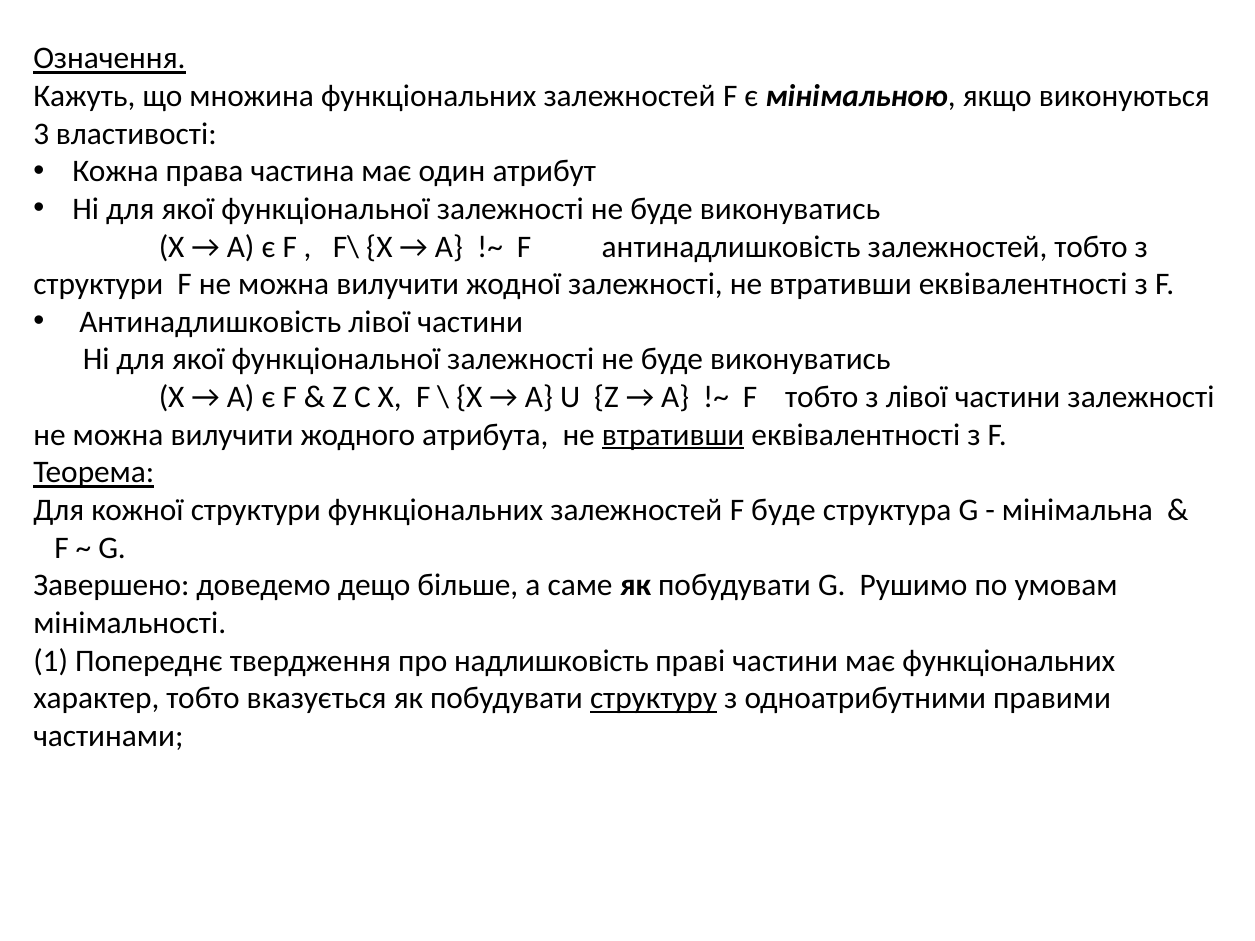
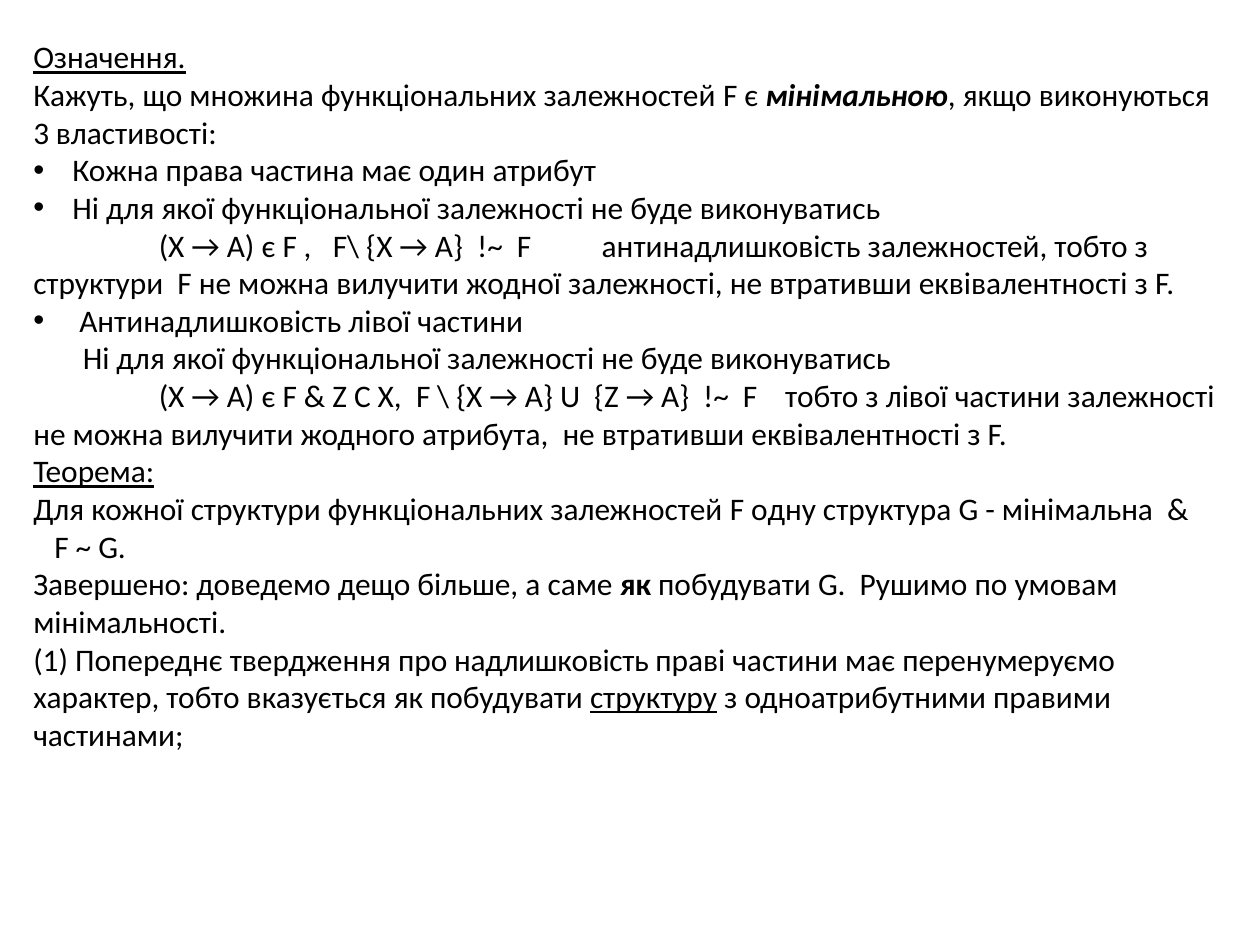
втративши at (673, 435) underline: present -> none
F буде: буде -> одну
має функціональних: функціональних -> перенумеруємо
